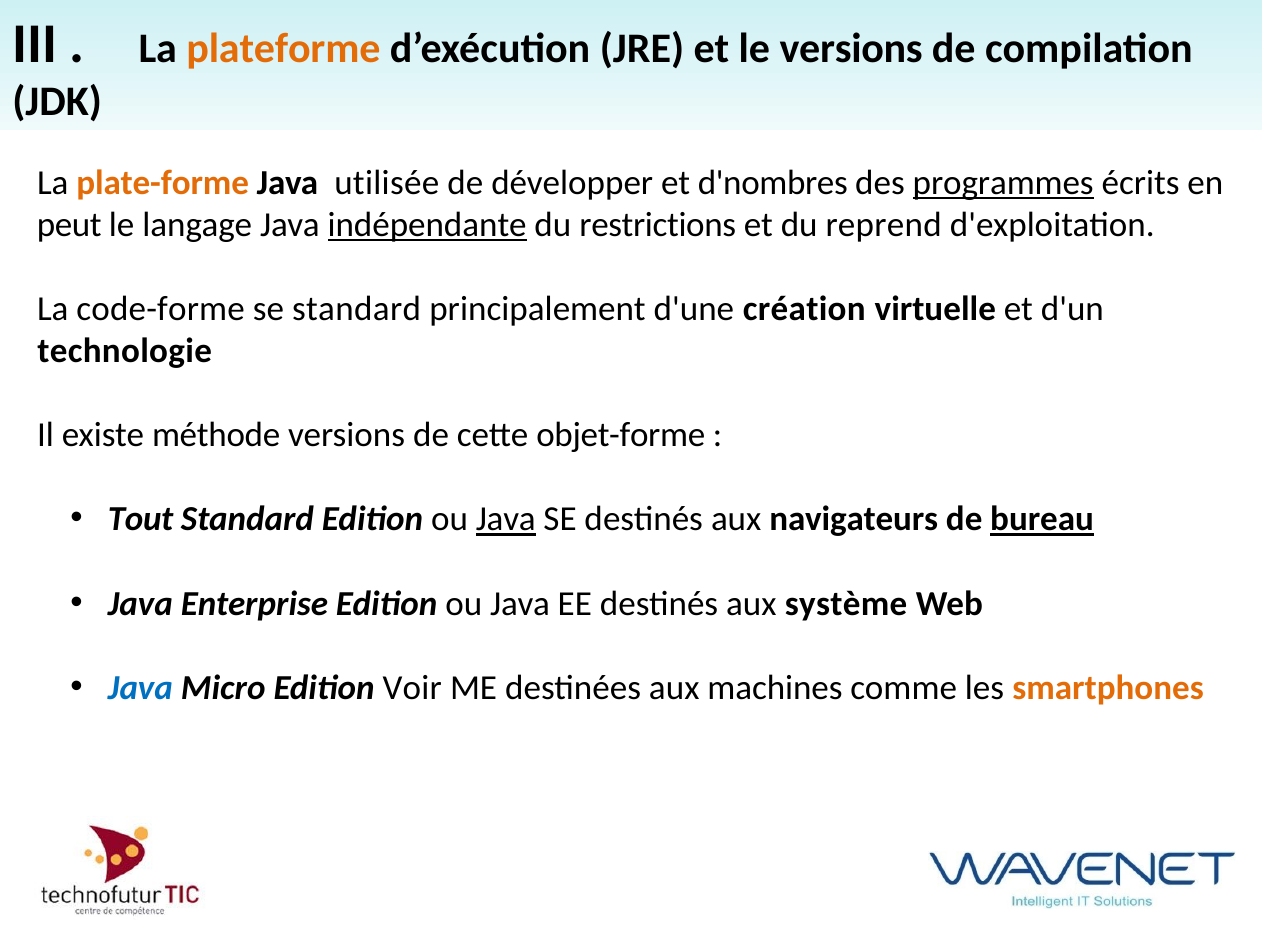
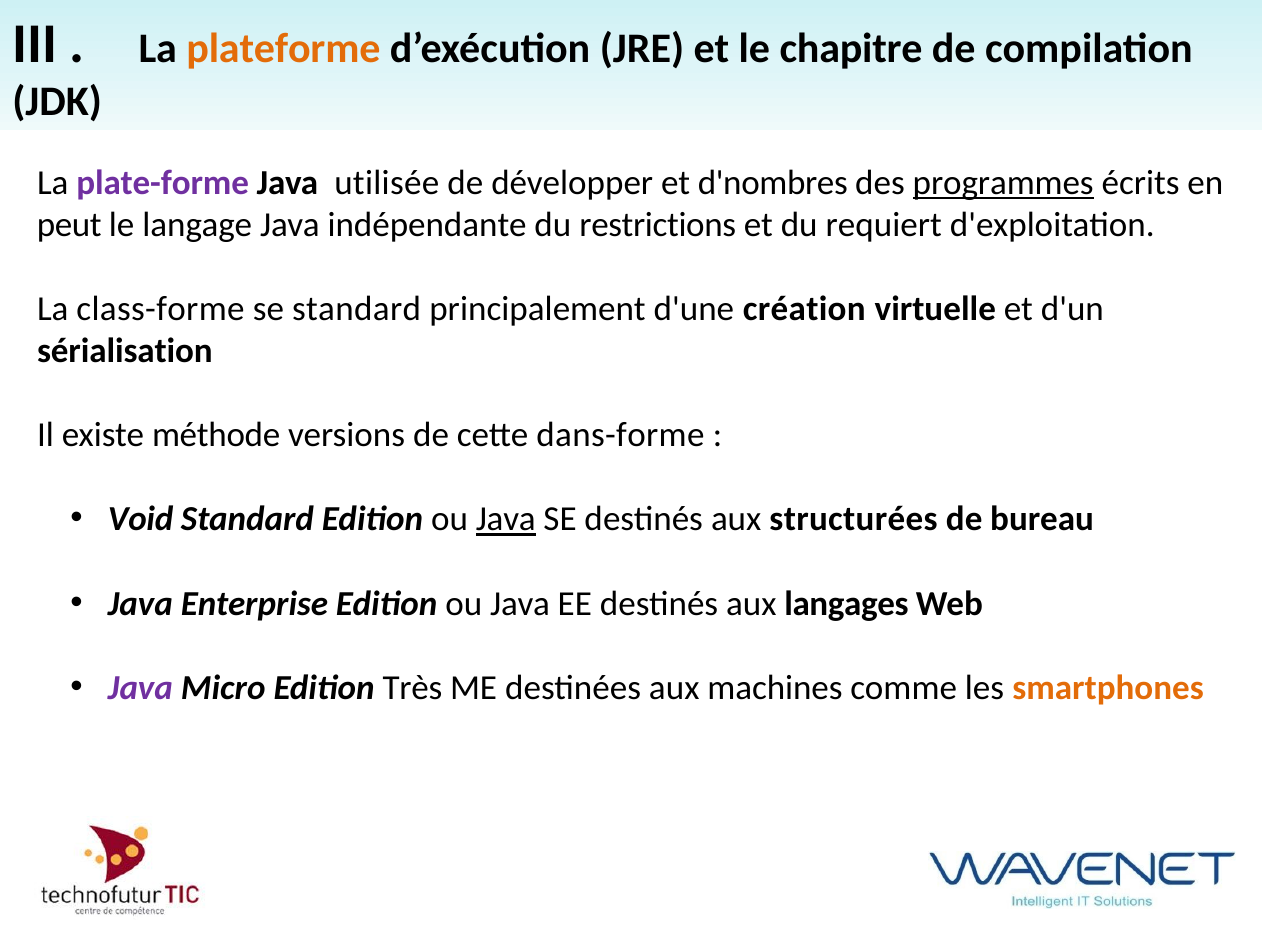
le versions: versions -> chapitre
plate-forme colour: orange -> purple
indépendante underline: present -> none
reprend: reprend -> requiert
code-forme: code-forme -> class-forme
technologie: technologie -> sérialisation
objet-forme: objet-forme -> dans-forme
Tout: Tout -> Void
navigateurs: navigateurs -> structurées
bureau underline: present -> none
système: système -> langages
Java at (140, 688) colour: blue -> purple
Voir: Voir -> Très
